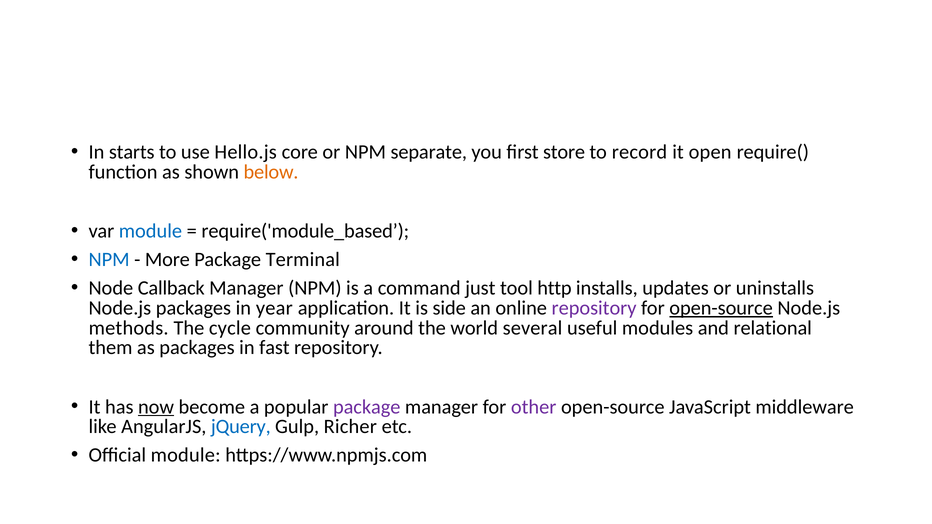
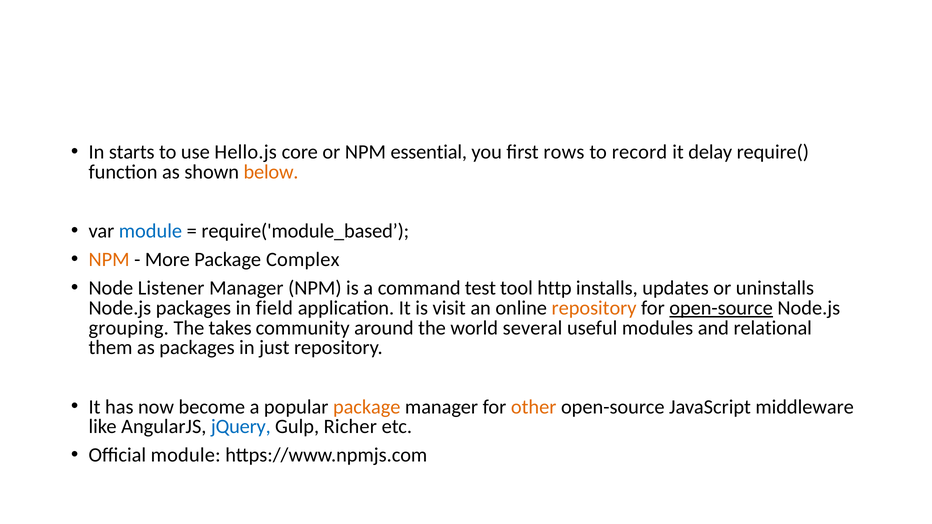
separate: separate -> essential
store: store -> rows
open: open -> delay
NPM at (109, 260) colour: blue -> orange
Terminal: Terminal -> Complex
Callback: Callback -> Listener
just: just -> test
year: year -> field
side: side -> visit
repository at (594, 308) colour: purple -> orange
methods: methods -> grouping
cycle: cycle -> takes
fast: fast -> just
now underline: present -> none
package at (367, 407) colour: purple -> orange
other colour: purple -> orange
